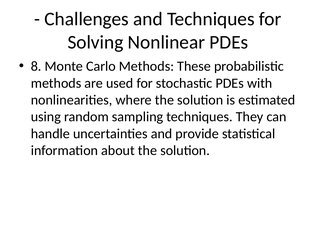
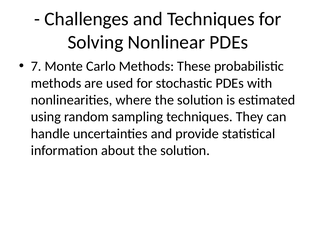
8: 8 -> 7
